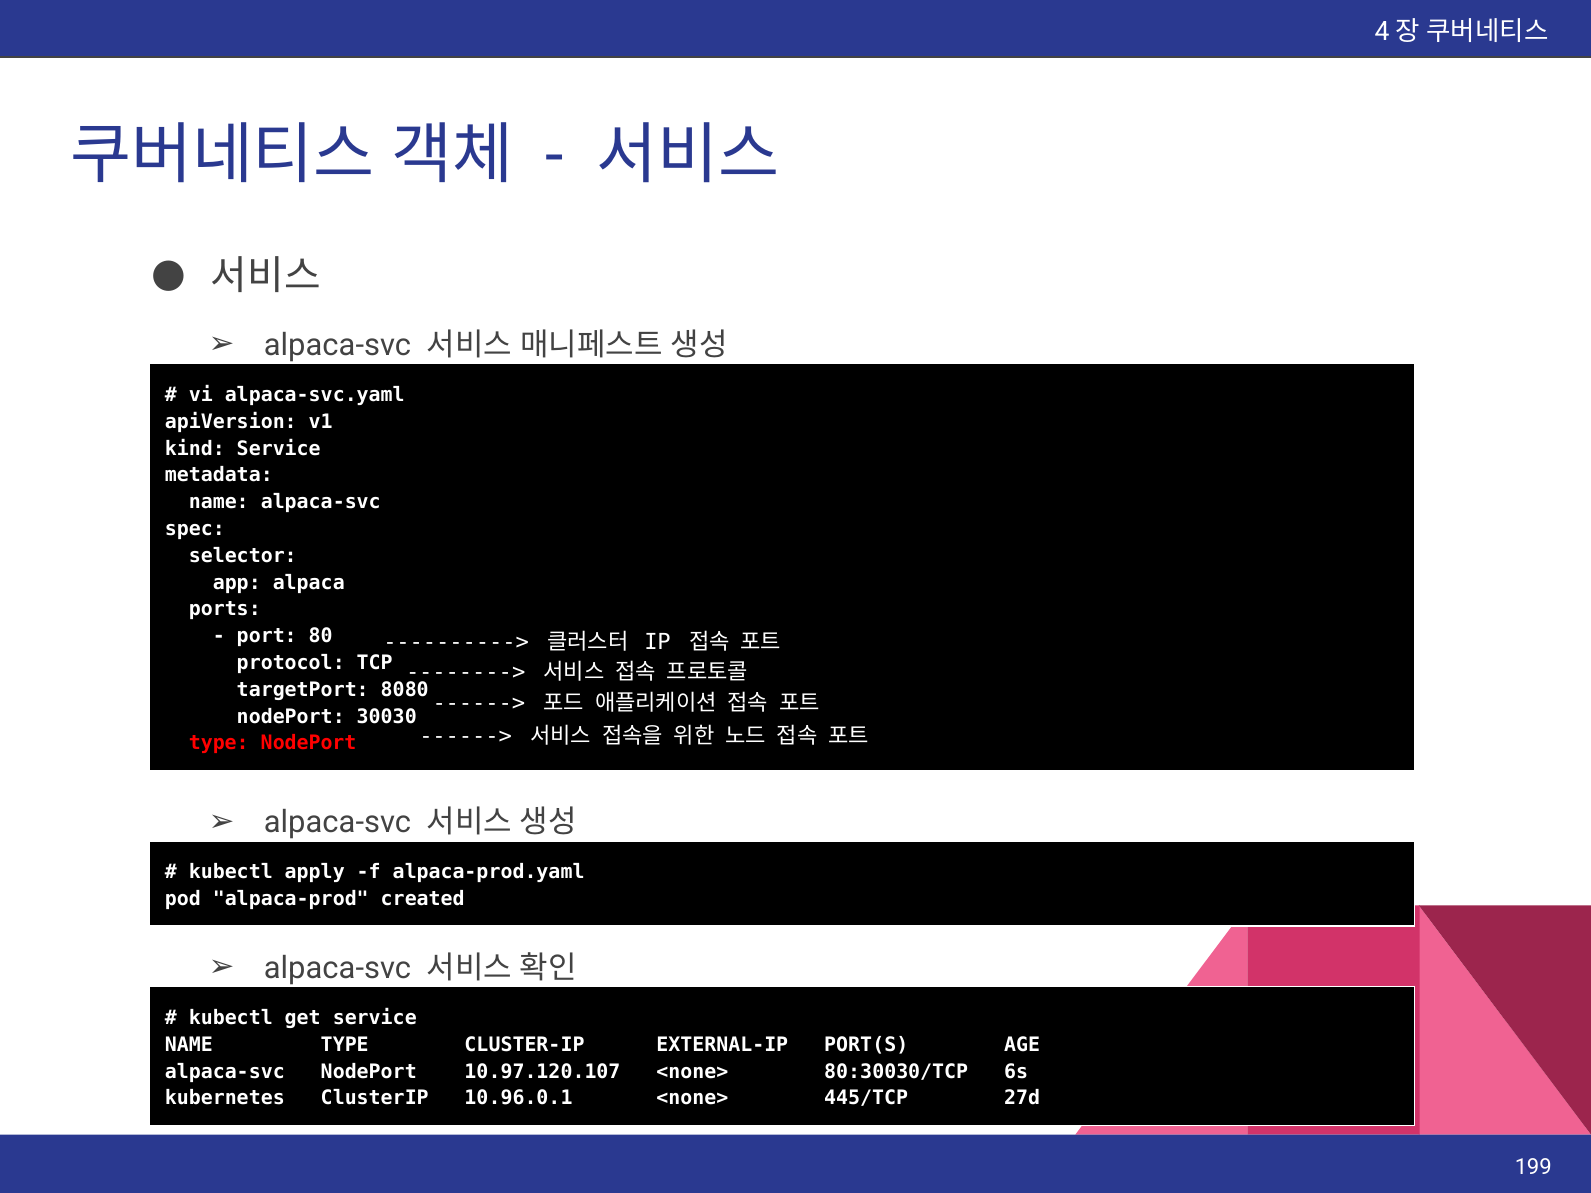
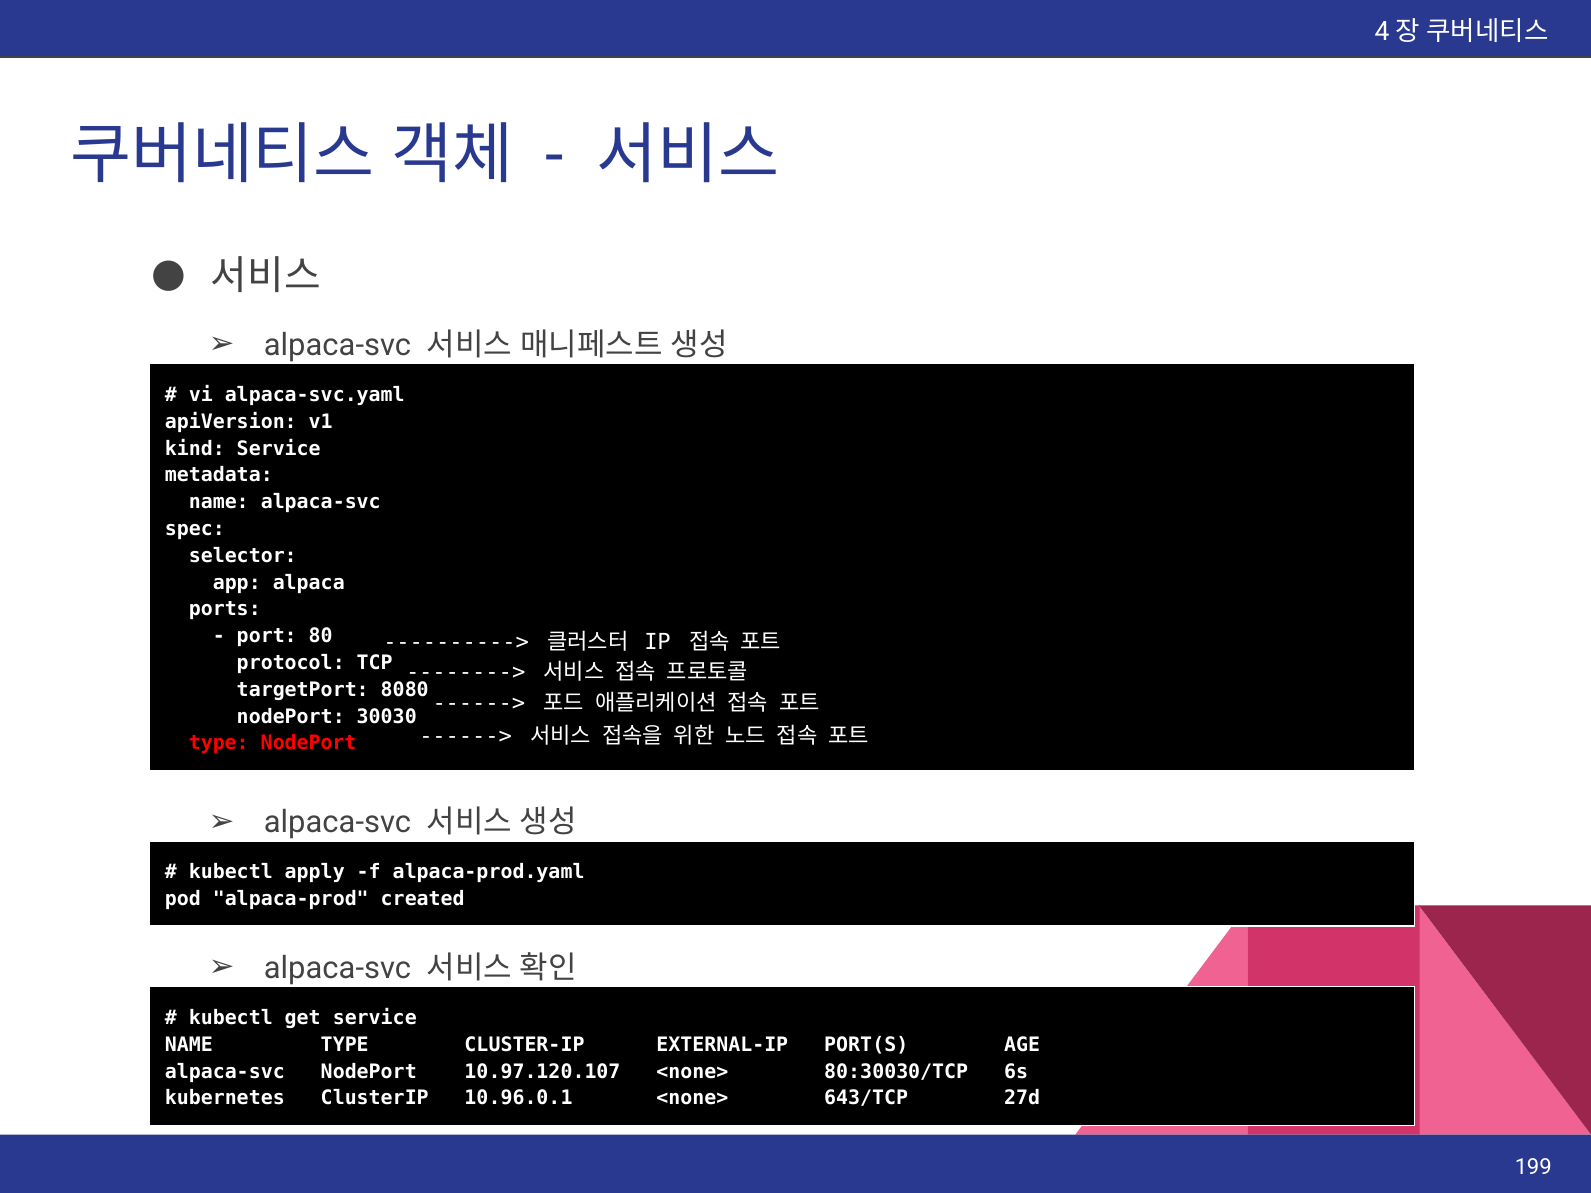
445/TCP: 445/TCP -> 643/TCP
